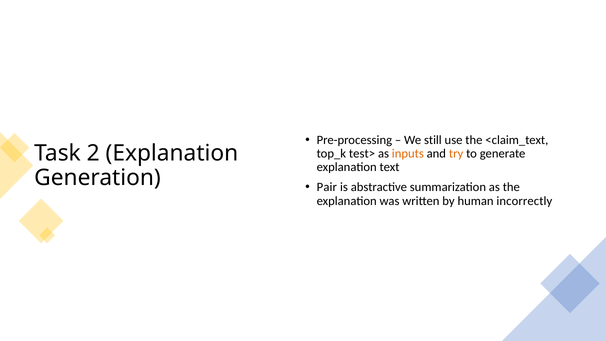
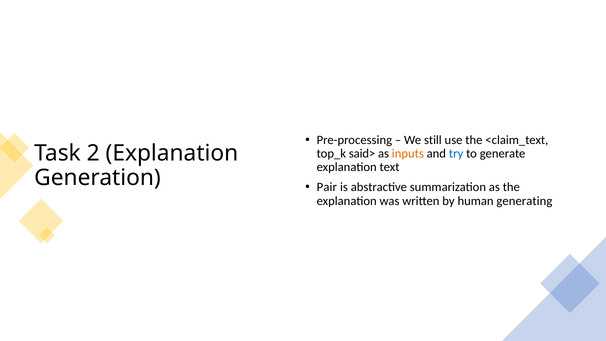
test>: test> -> said>
try colour: orange -> blue
incorrectly: incorrectly -> generating
